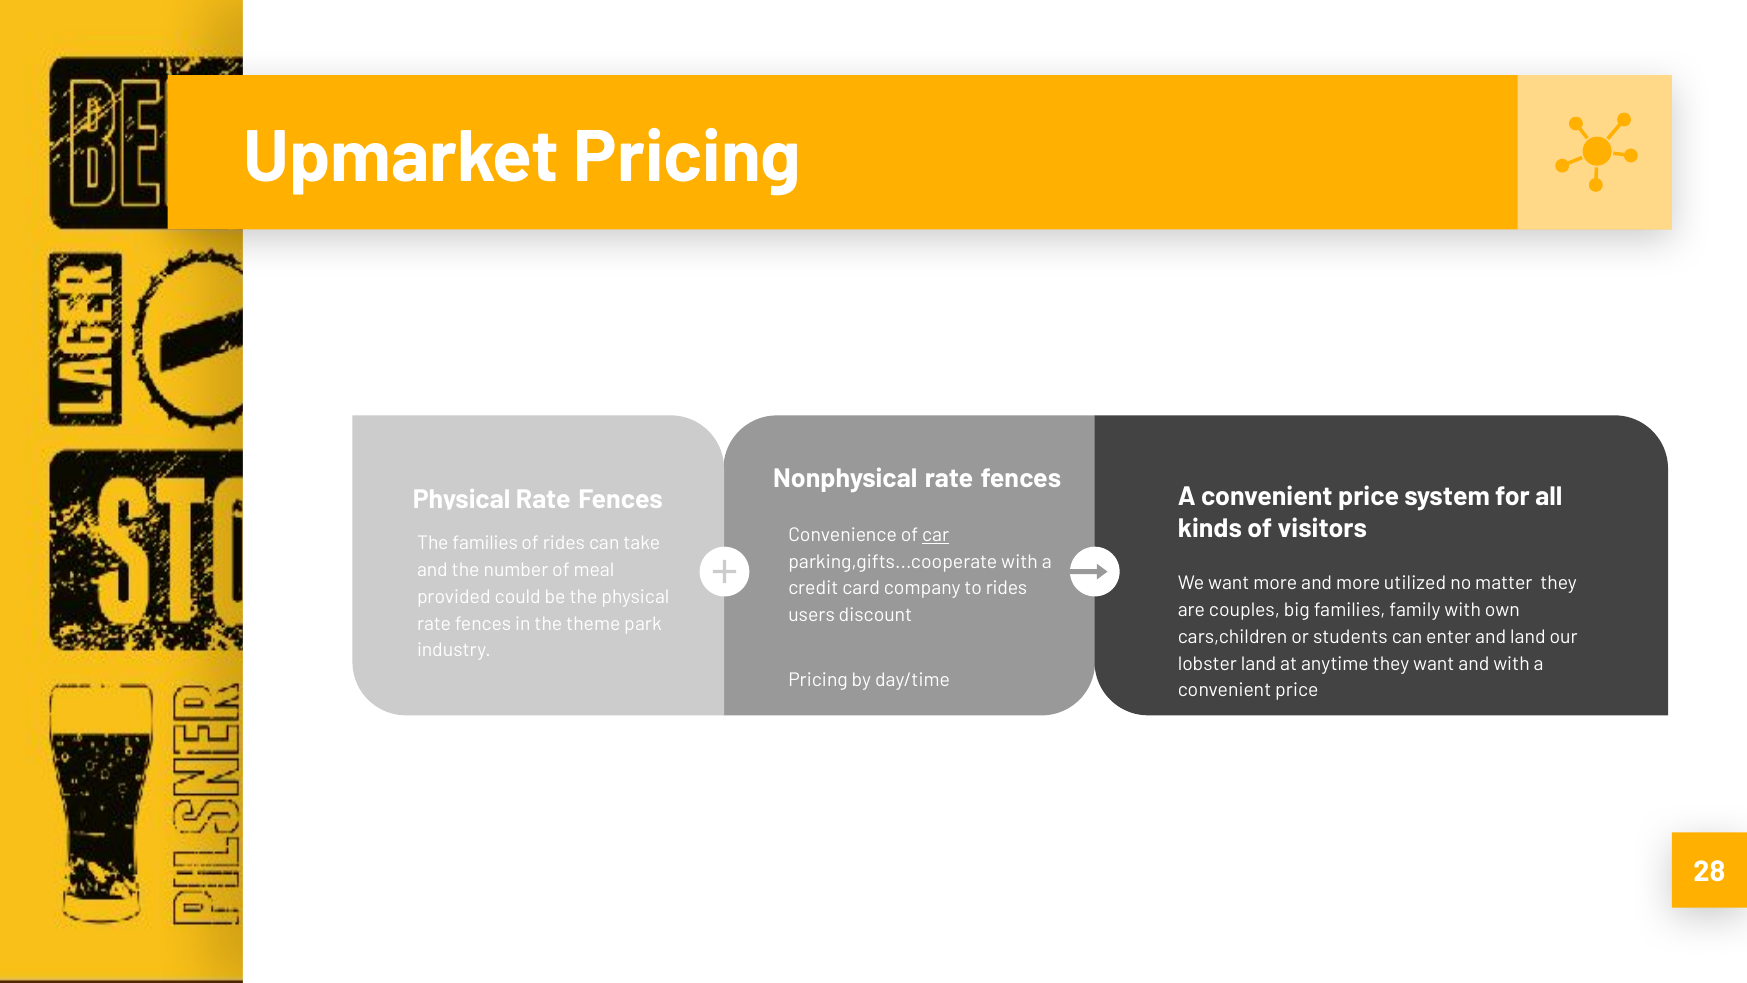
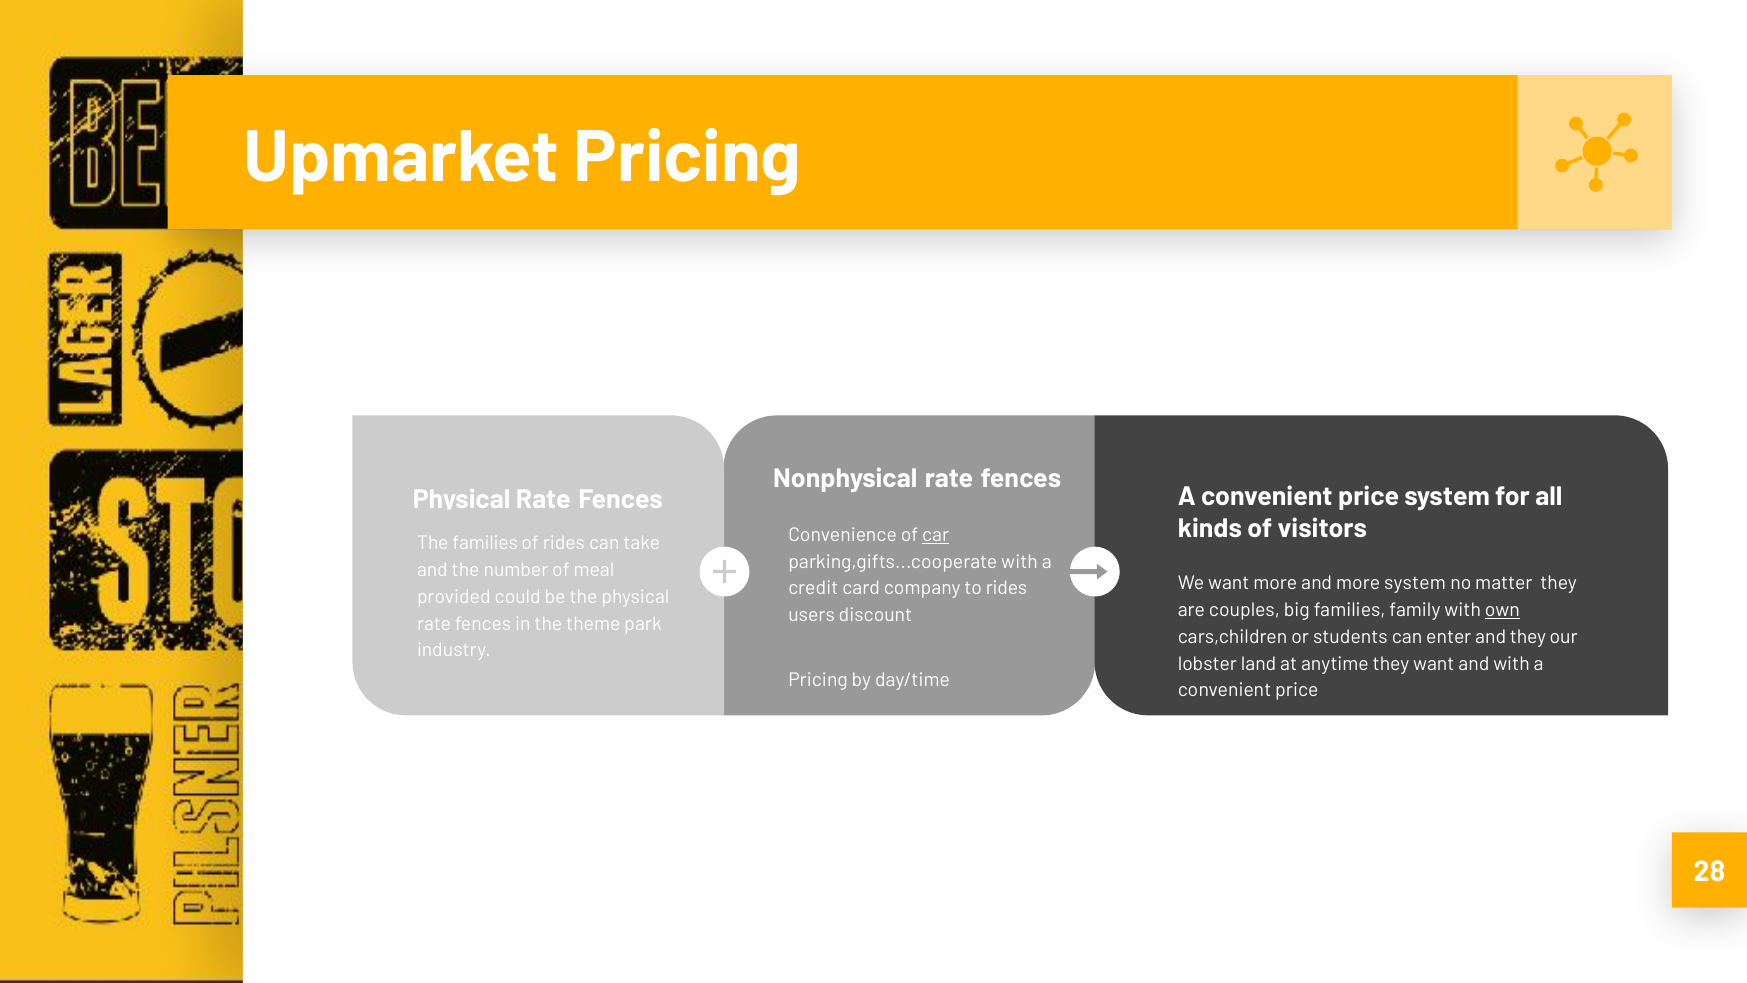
more utilized: utilized -> system
own underline: none -> present
and land: land -> they
